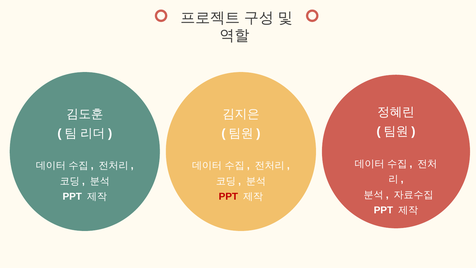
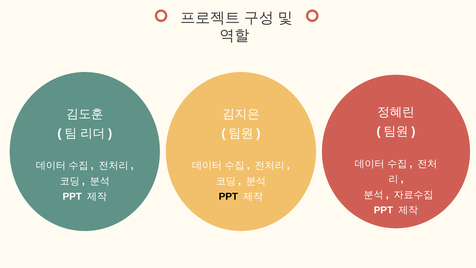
PPT at (228, 196) colour: red -> black
